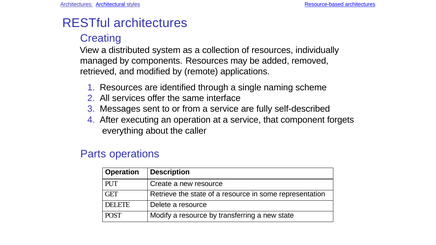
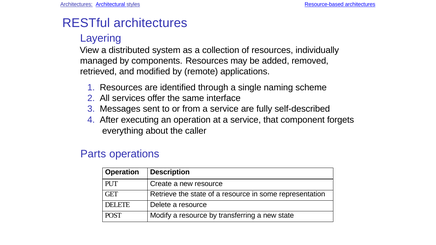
Creating: Creating -> Layering
